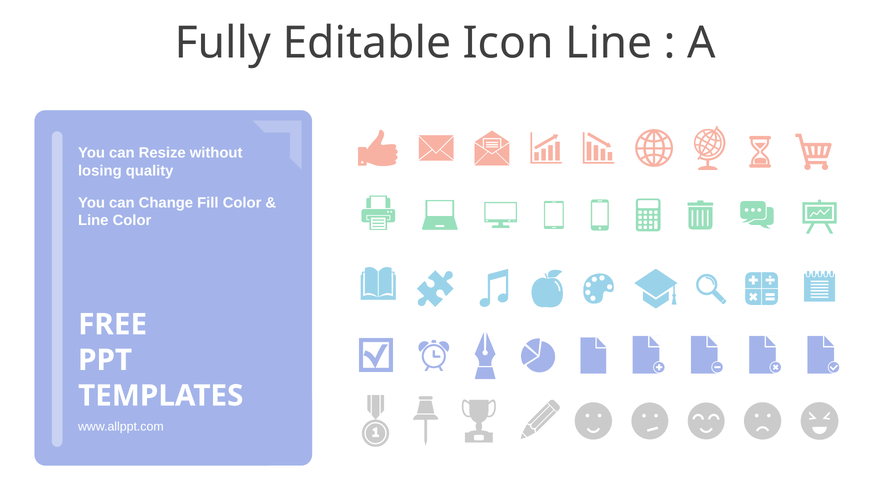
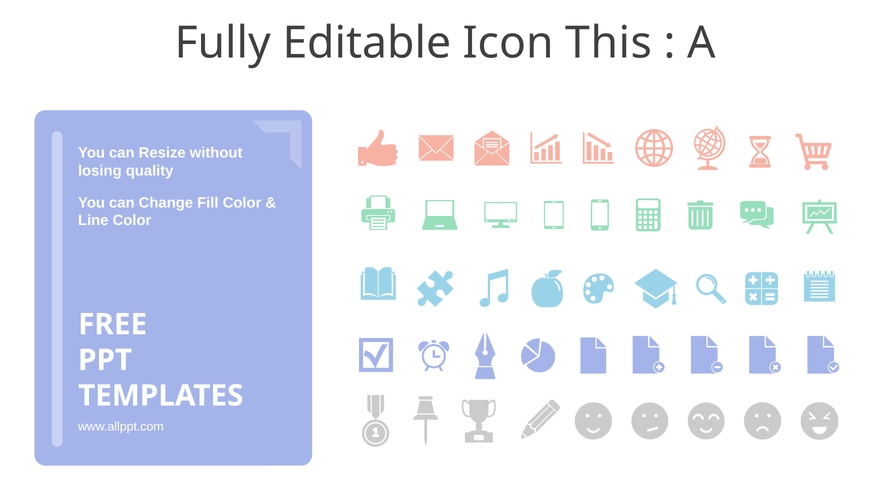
Icon Line: Line -> This
